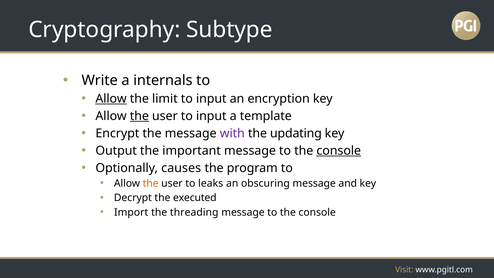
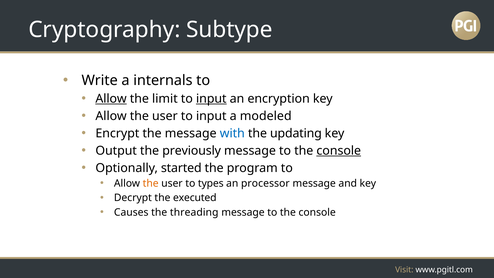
input at (211, 99) underline: none -> present
the at (139, 116) underline: present -> none
template: template -> modeled
with colour: purple -> blue
important: important -> previously
causes: causes -> started
leaks: leaks -> types
obscuring: obscuring -> processor
Import: Import -> Causes
